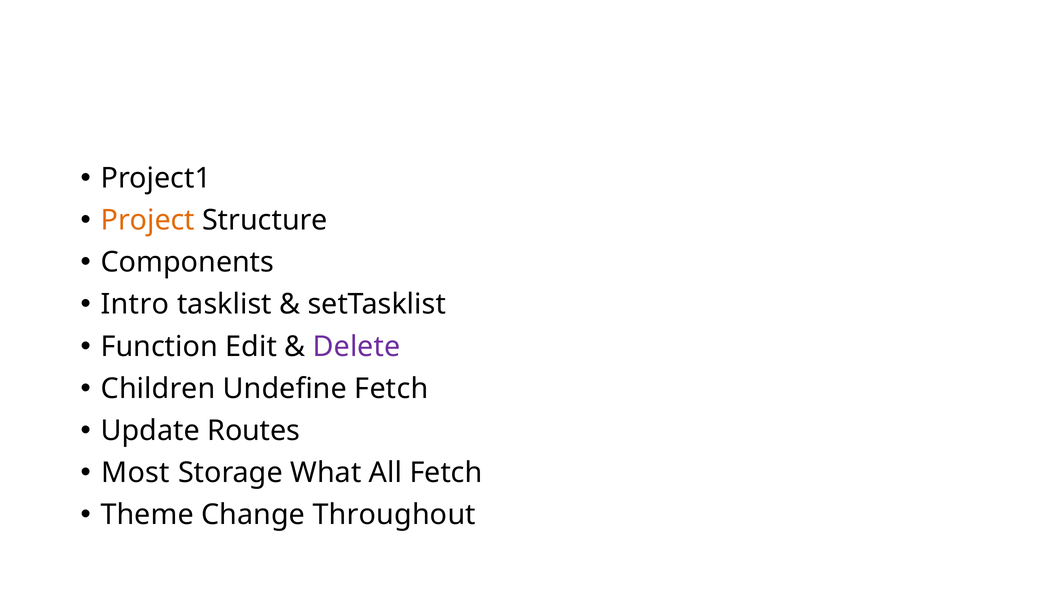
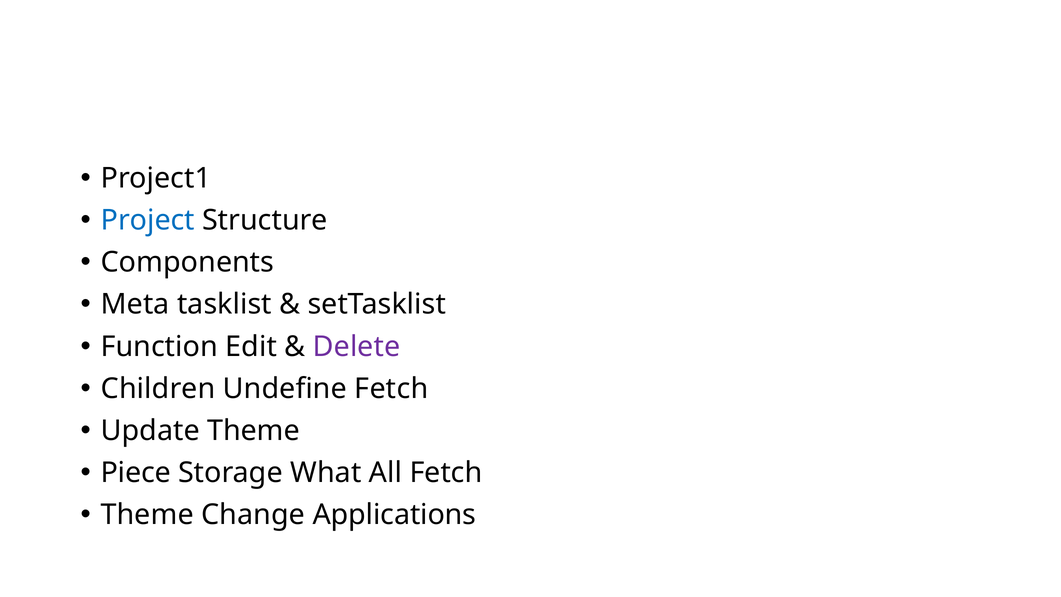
Project colour: orange -> blue
Intro: Intro -> Meta
Update Routes: Routes -> Theme
Most: Most -> Piece
Throughout: Throughout -> Applications
